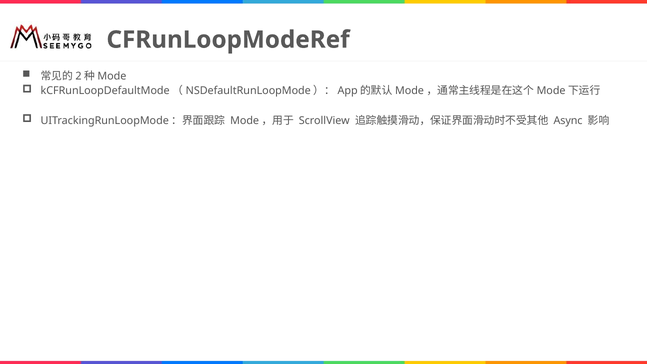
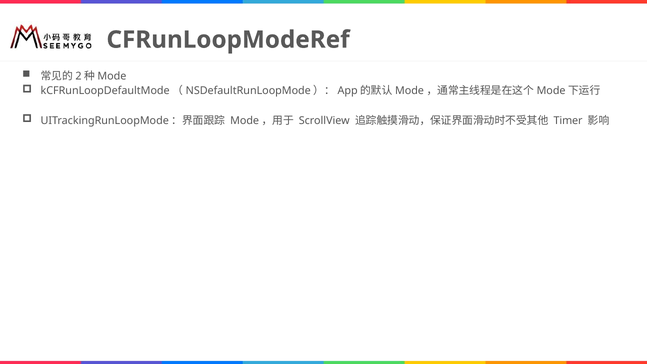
Async: Async -> Timer
